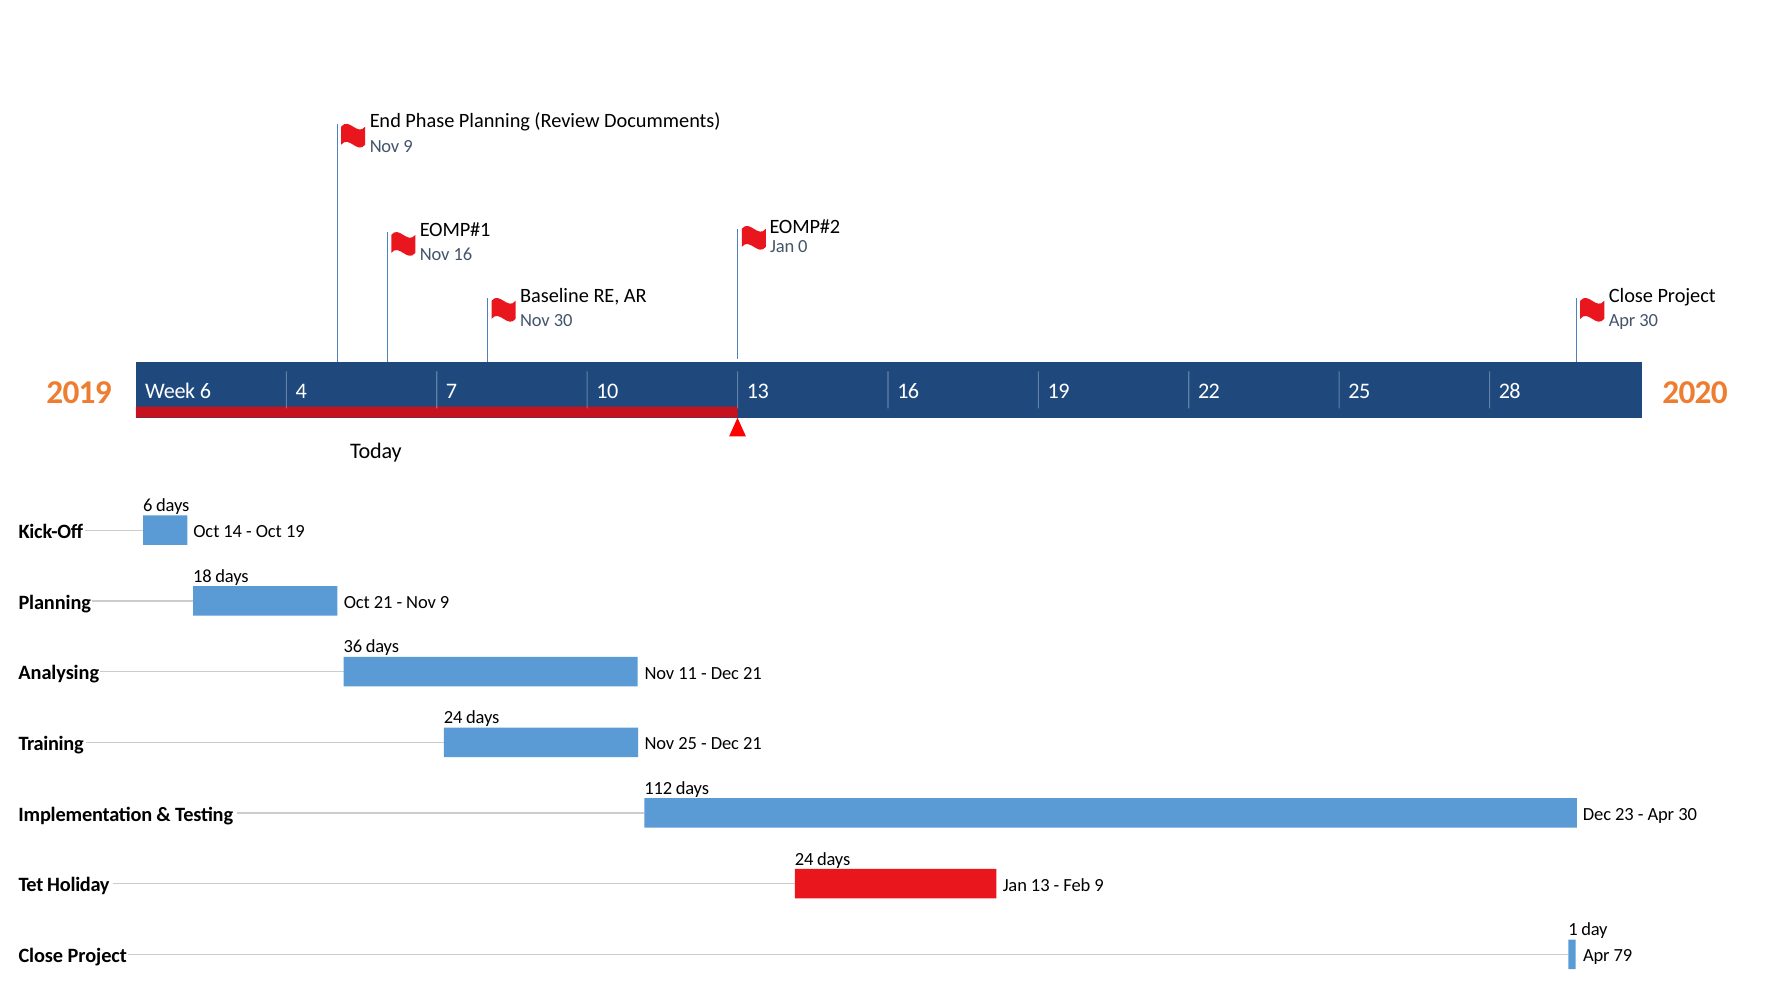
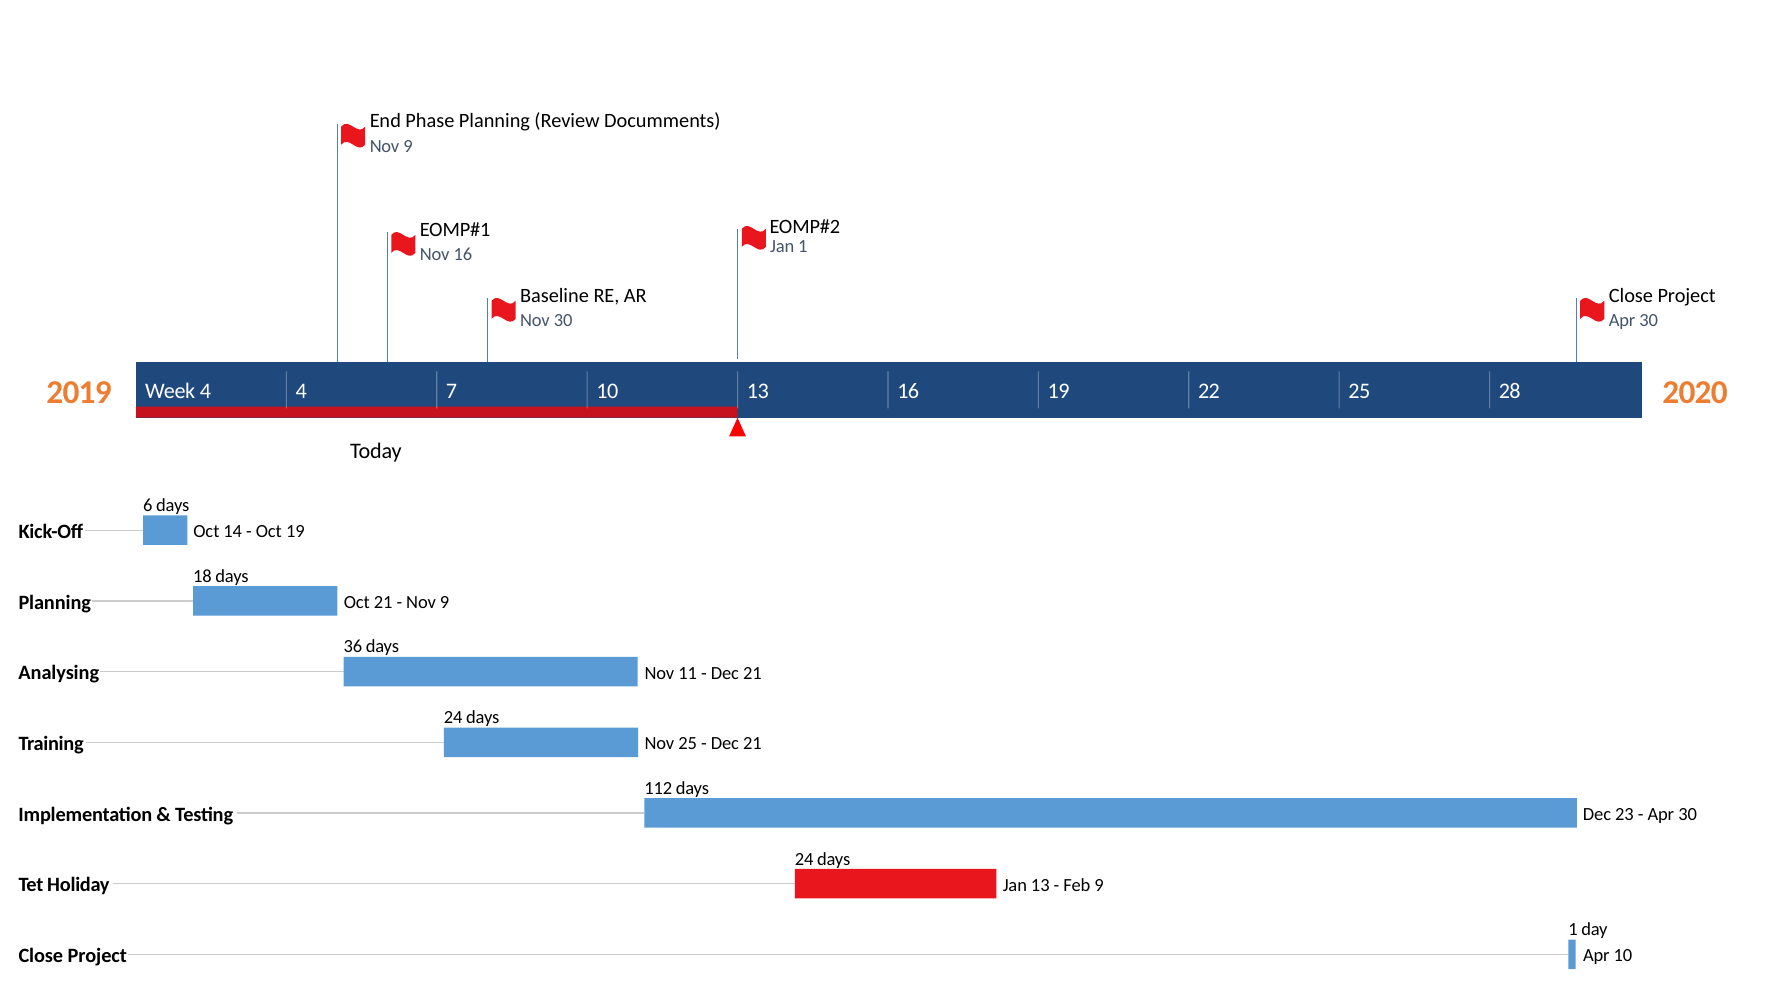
Jan 0: 0 -> 1
Week 6: 6 -> 4
Apr 79: 79 -> 10
